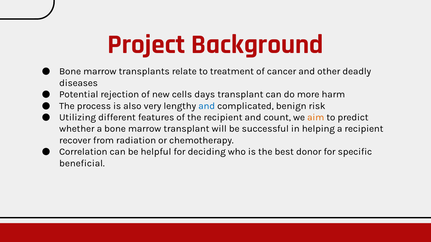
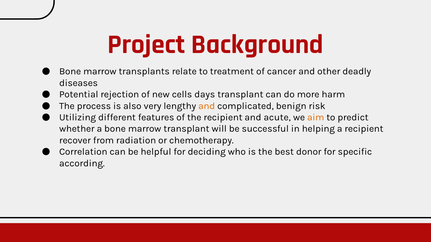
and at (207, 106) colour: blue -> orange
count: count -> acute
beneficial: beneficial -> according
